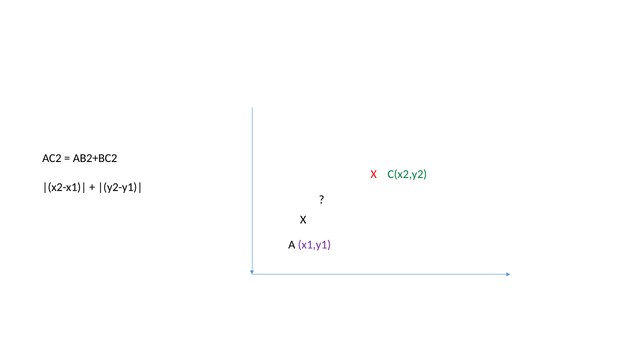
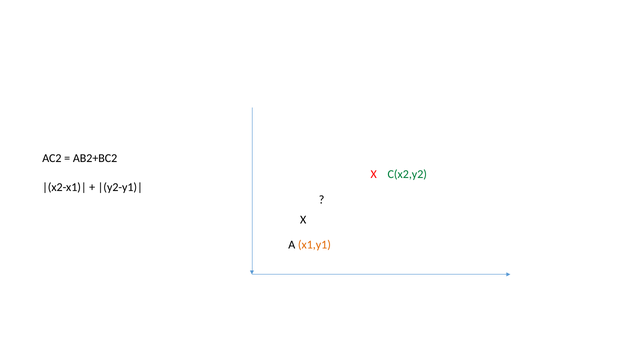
x1,y1 colour: purple -> orange
